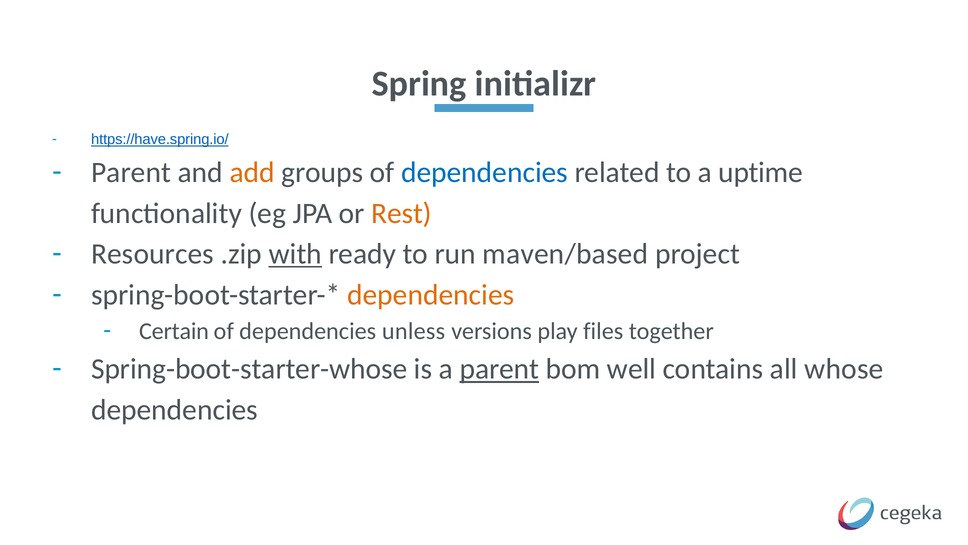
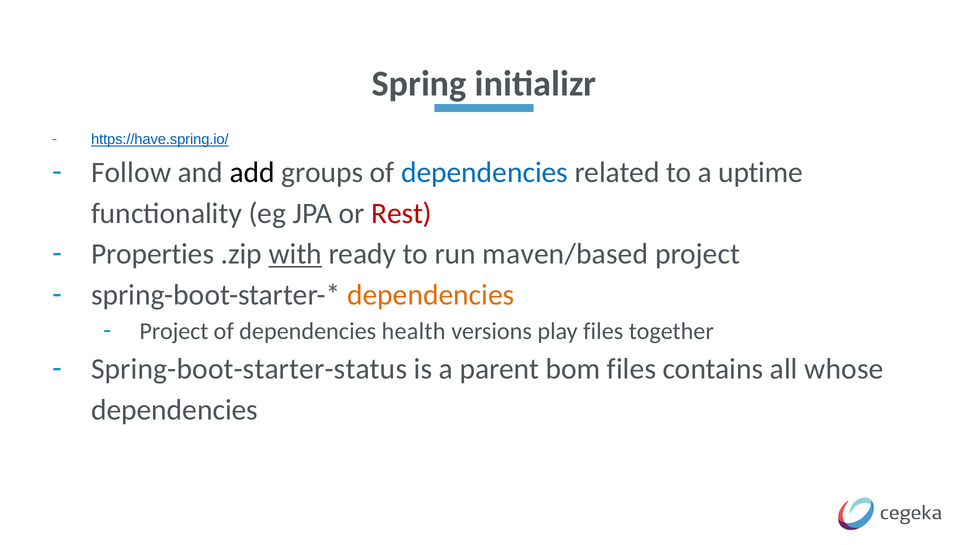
Parent at (131, 172): Parent -> Follow
add colour: orange -> black
Rest colour: orange -> red
Resources: Resources -> Properties
Certain at (174, 331): Certain -> Project
unless: unless -> health
Spring-boot-starter-whose: Spring-boot-starter-whose -> Spring-boot-starter-status
parent at (499, 369) underline: present -> none
bom well: well -> files
